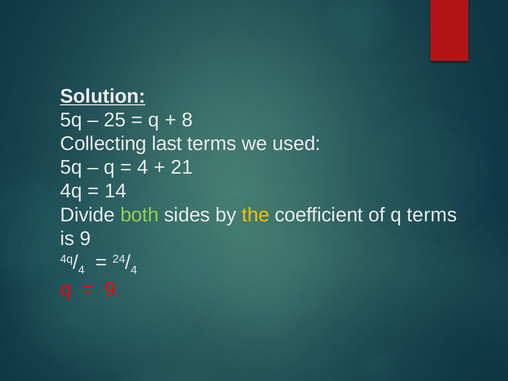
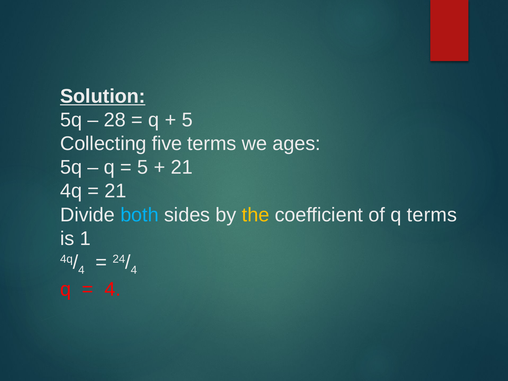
25: 25 -> 28
8 at (187, 120): 8 -> 5
last: last -> five
used: used -> ages
4 at (143, 167): 4 -> 5
14 at (115, 191): 14 -> 21
both colour: light green -> light blue
is 9: 9 -> 1
9 at (113, 289): 9 -> 4
